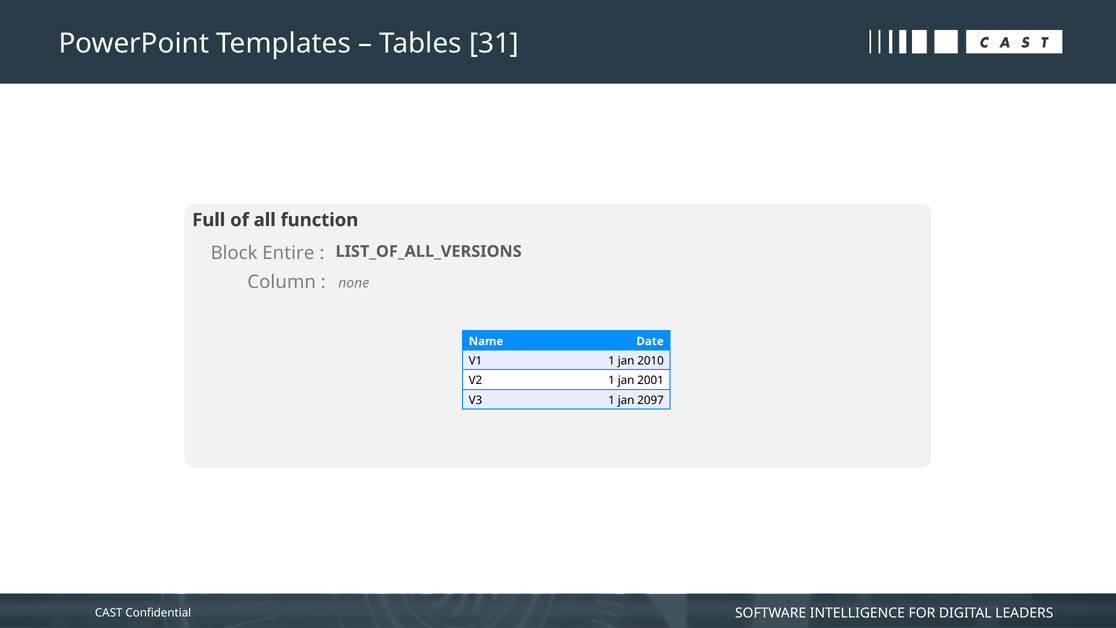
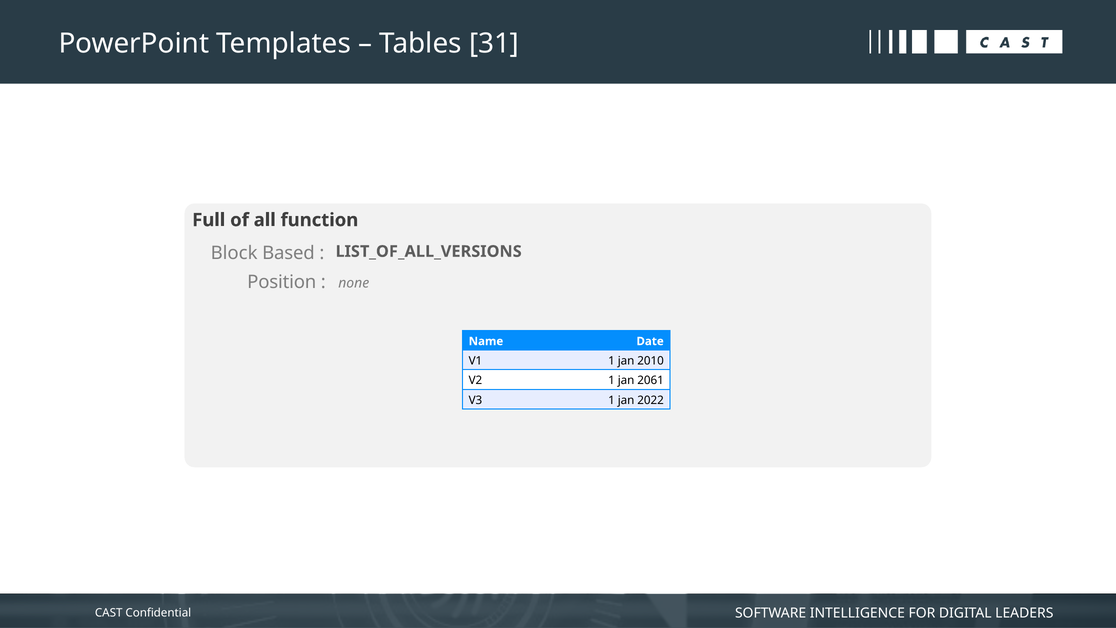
Entire: Entire -> Based
Column: Column -> Position
2001: 2001 -> 2061
2097: 2097 -> 2022
